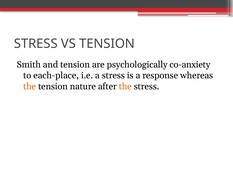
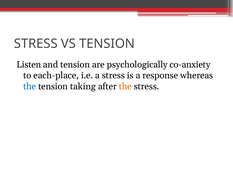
Smith: Smith -> Listen
the at (30, 86) colour: orange -> blue
nature: nature -> taking
